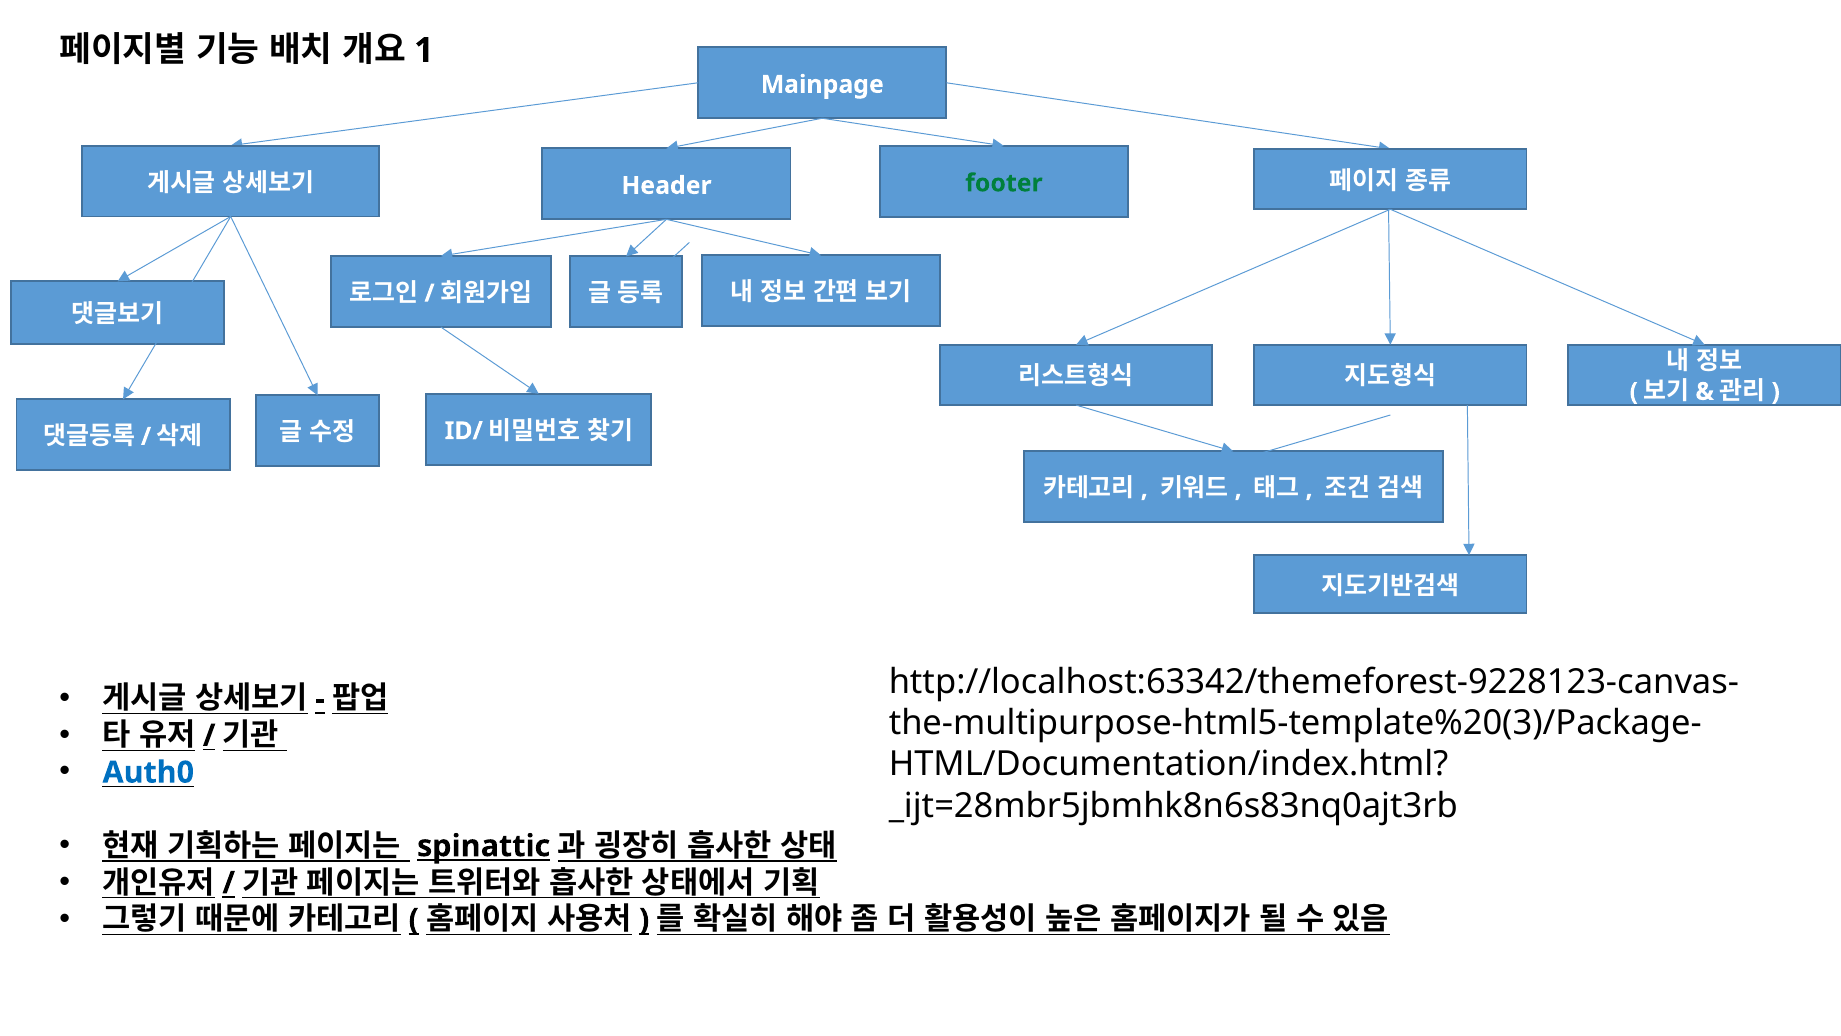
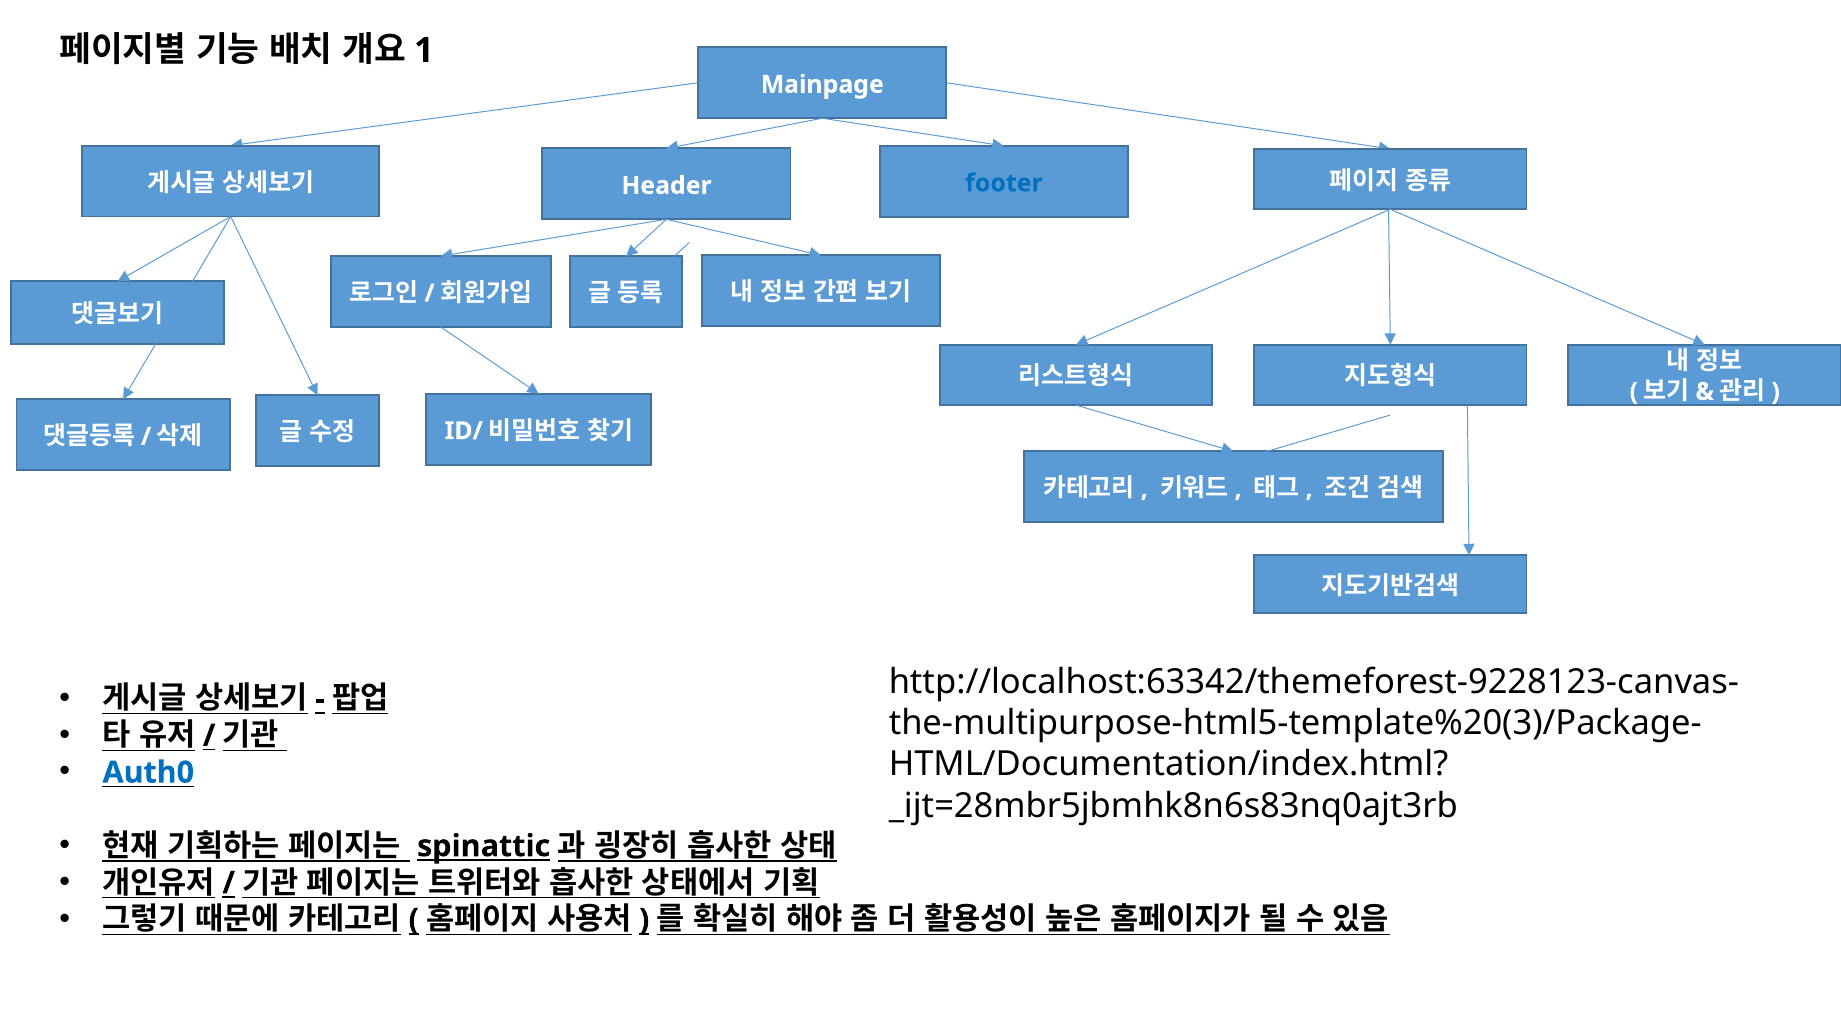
footer colour: green -> blue
